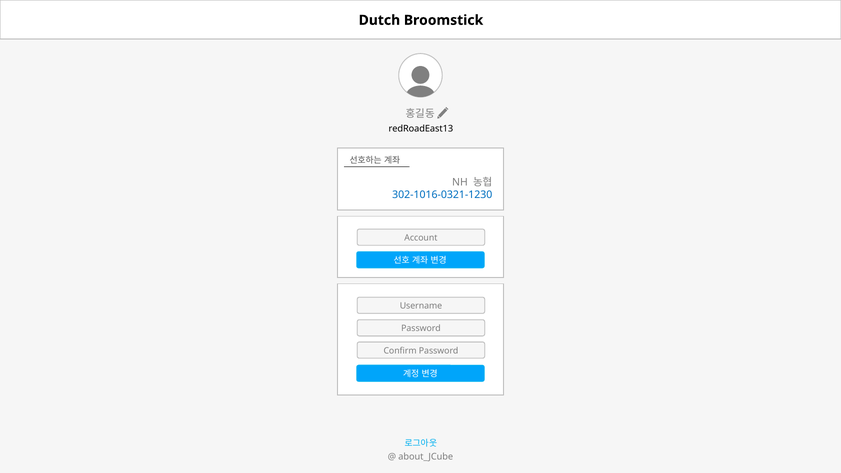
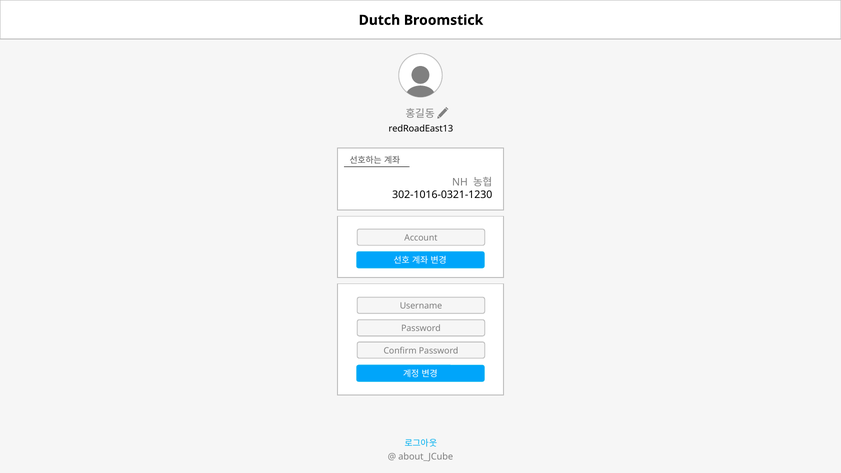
302-1016-0321-1230 colour: blue -> black
